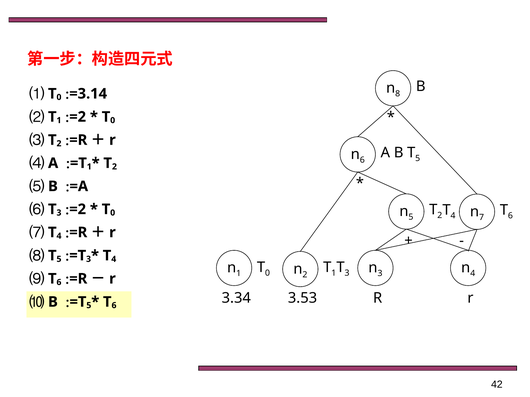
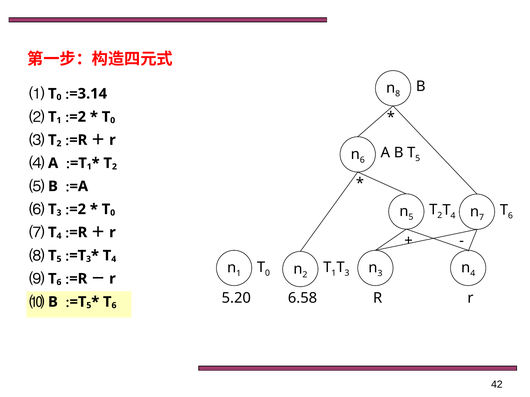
3.34: 3.34 -> 5.20
3.53: 3.53 -> 6.58
